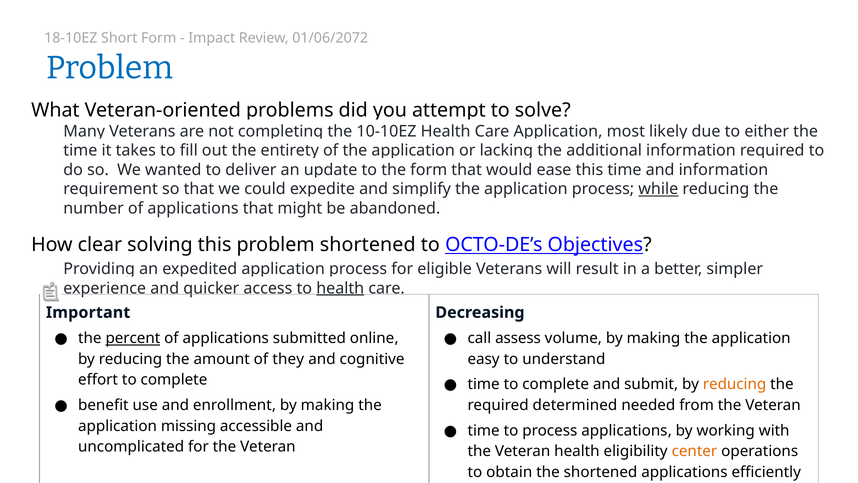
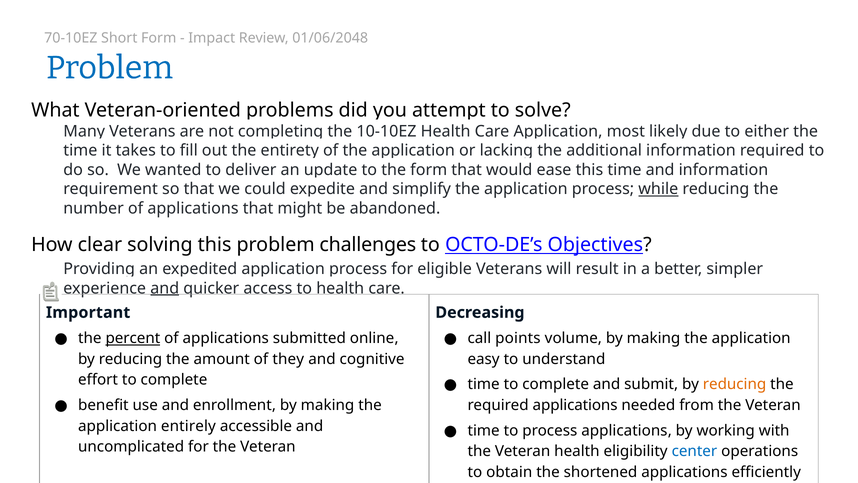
18-10EZ: 18-10EZ -> 70-10EZ
01/06/2072: 01/06/2072 -> 01/06/2048
problem shortened: shortened -> challenges
and at (165, 288) underline: none -> present
health at (340, 288) underline: present -> none
assess: assess -> points
required determined: determined -> applications
missing: missing -> entirely
center colour: orange -> blue
